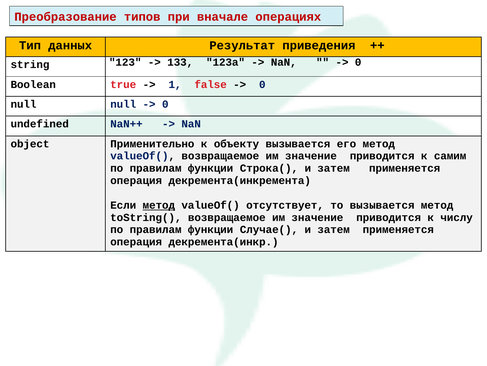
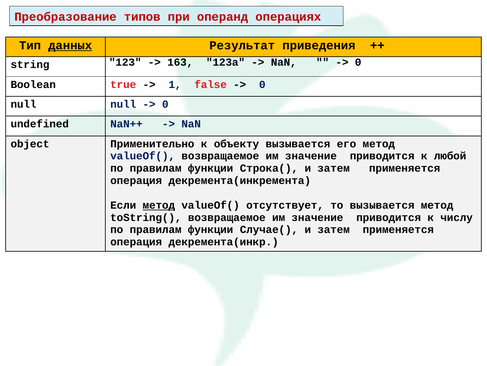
вначале: вначале -> операнд
данных underline: none -> present
133: 133 -> 163
самим: самим -> любой
